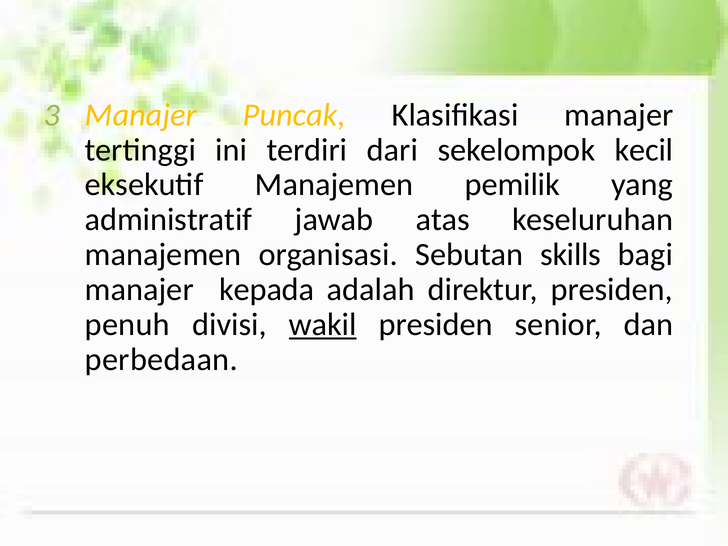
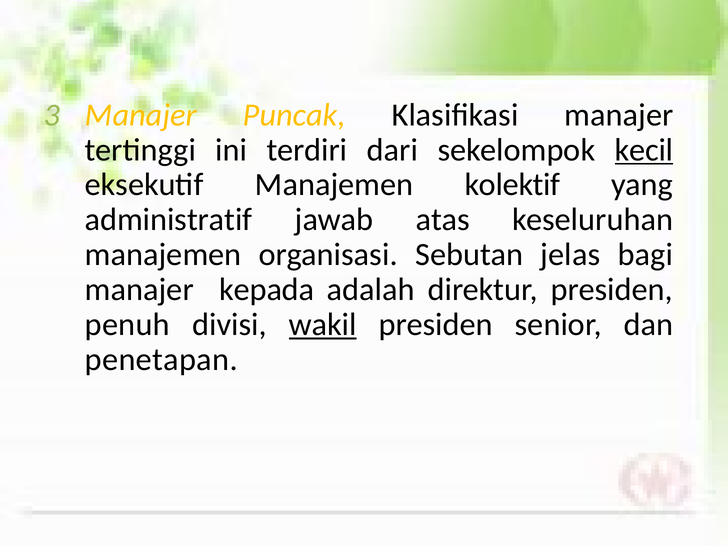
kecil underline: none -> present
pemilik: pemilik -> kolektif
skills: skills -> jelas
perbedaan: perbedaan -> penetapan
